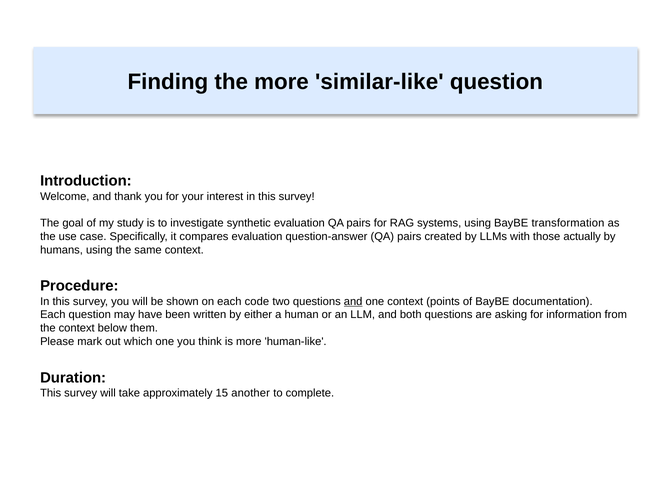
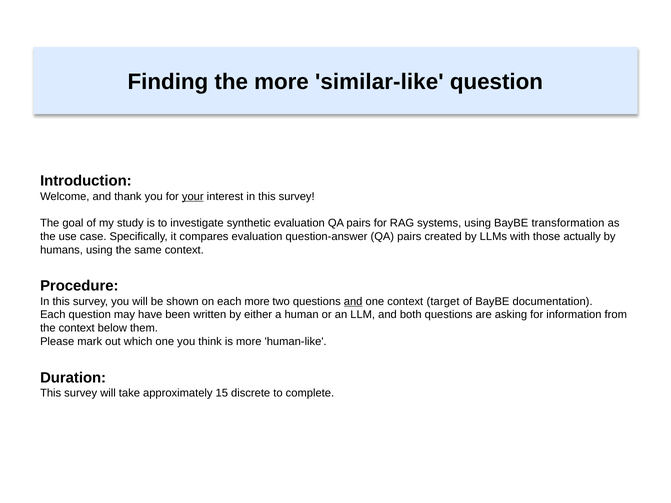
your underline: none -> present
each code: code -> more
points: points -> target
another: another -> discrete
